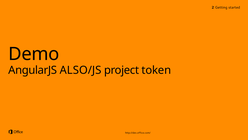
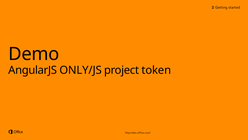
ALSO/JS: ALSO/JS -> ONLY/JS
